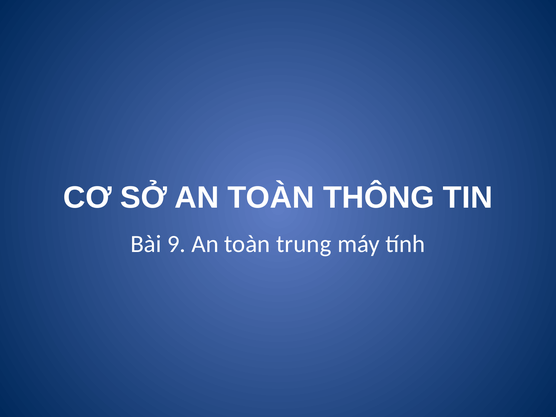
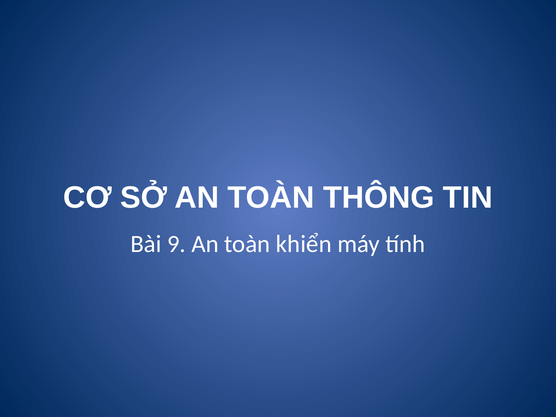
trung: trung -> khiển
